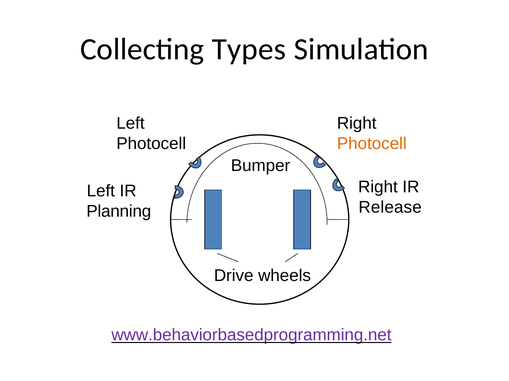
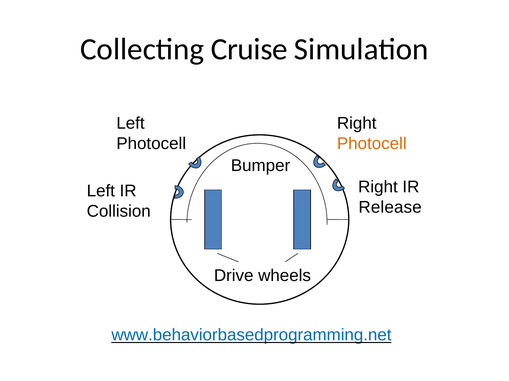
Types: Types -> Cruise
Planning: Planning -> Collision
www.behaviorbasedprogramming.net colour: purple -> blue
